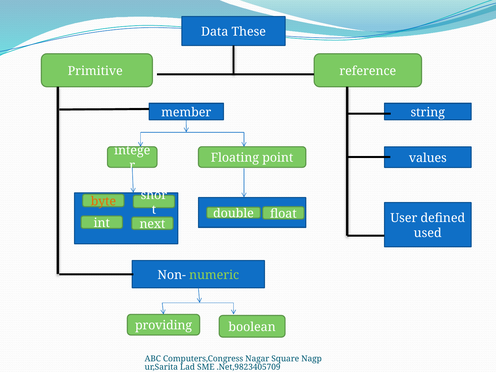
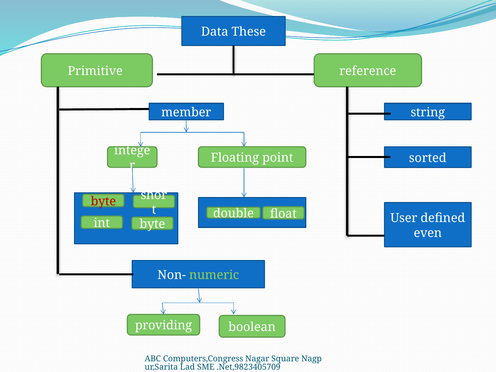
values: values -> sorted
byte at (103, 201) colour: orange -> red
int next: next -> byte
used: used -> even
